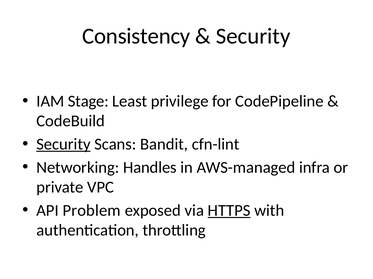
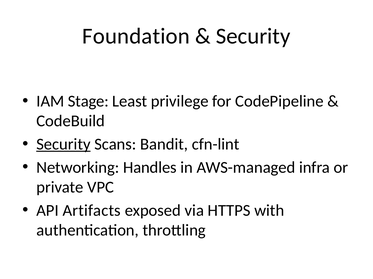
Consistency: Consistency -> Foundation
Problem: Problem -> Artifacts
HTTPS underline: present -> none
